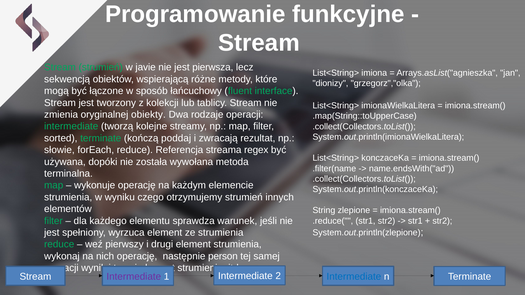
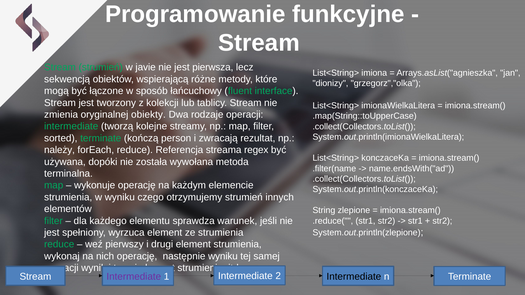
poddaj: poddaj -> person
słowie: słowie -> należy
następnie person: person -> wyniku
Intermediate at (354, 277) colour: blue -> black
